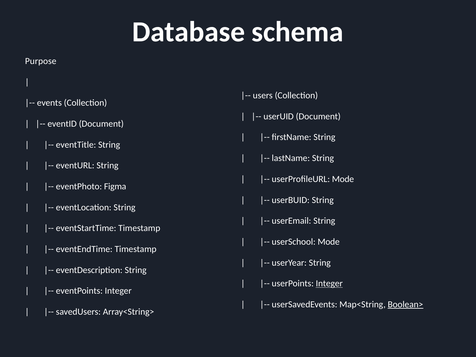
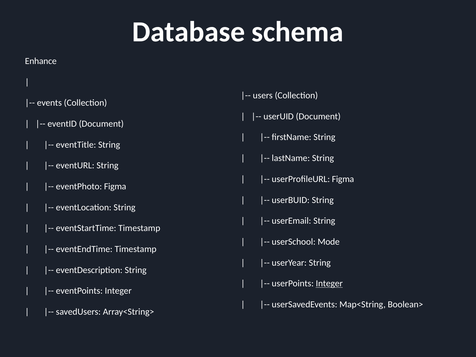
Purpose: Purpose -> Enhance
userProfileURL Mode: Mode -> Figma
Boolean> underline: present -> none
